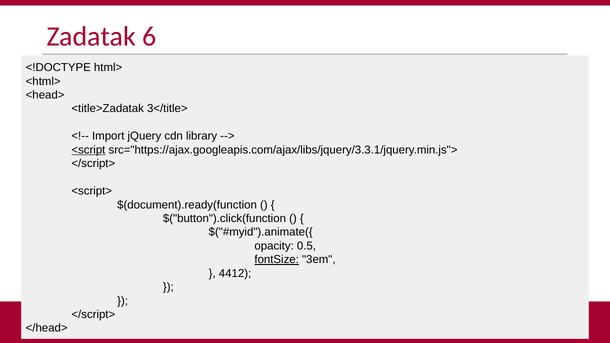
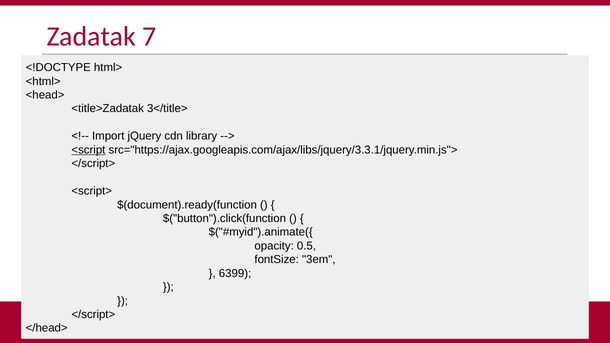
6: 6 -> 7
fontSize underline: present -> none
4412: 4412 -> 6399
